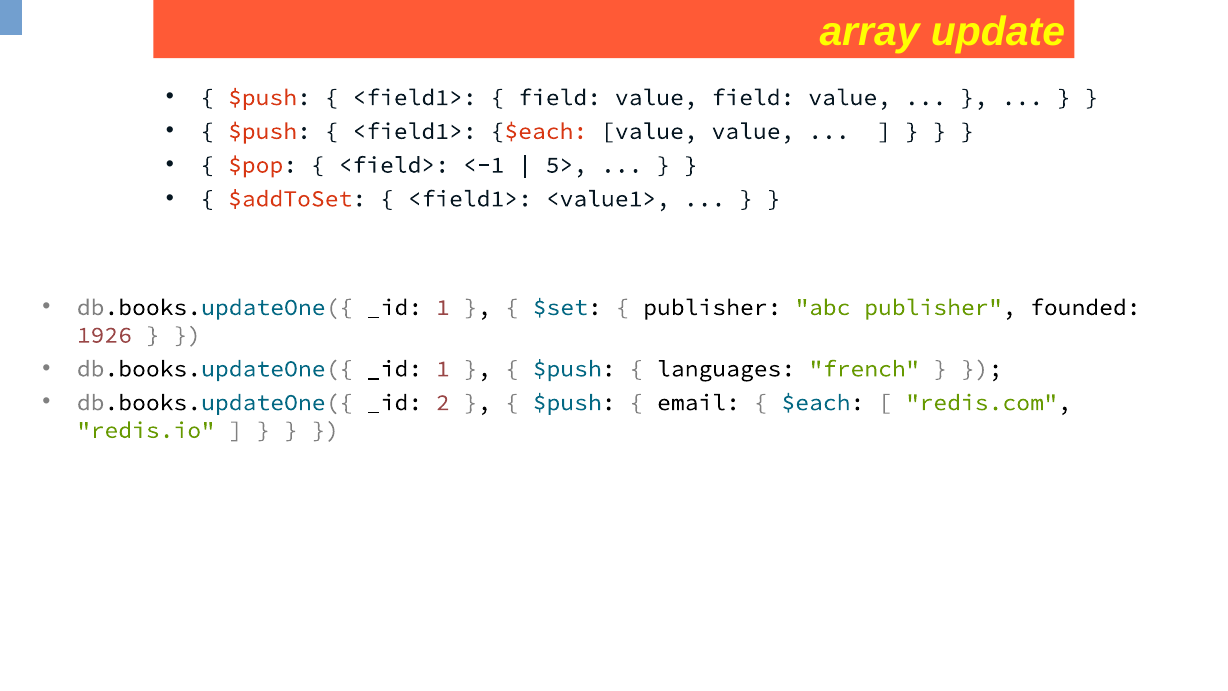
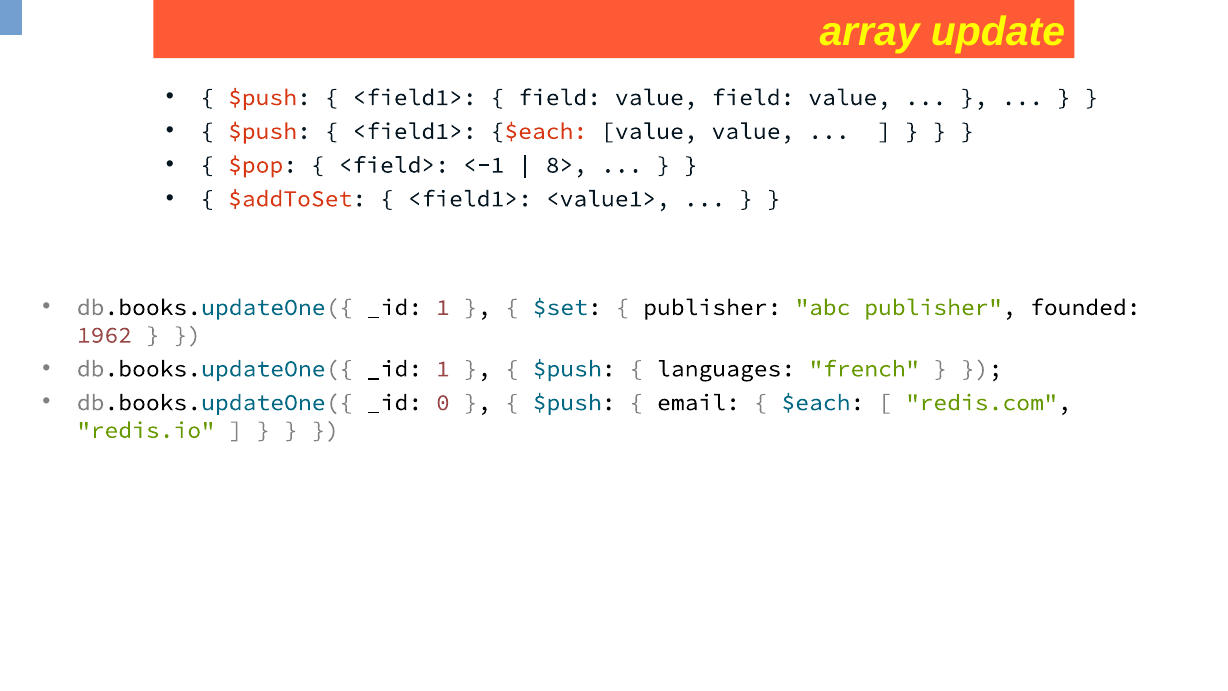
5>: 5> -> 8>
1926: 1926 -> 1962
2: 2 -> 0
